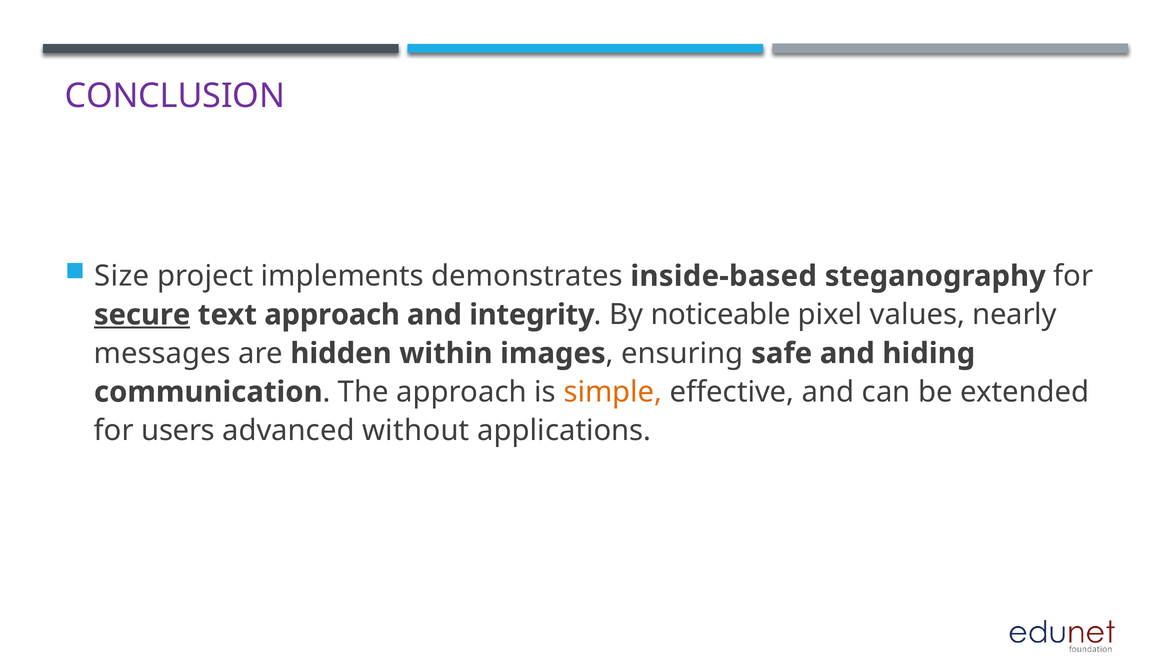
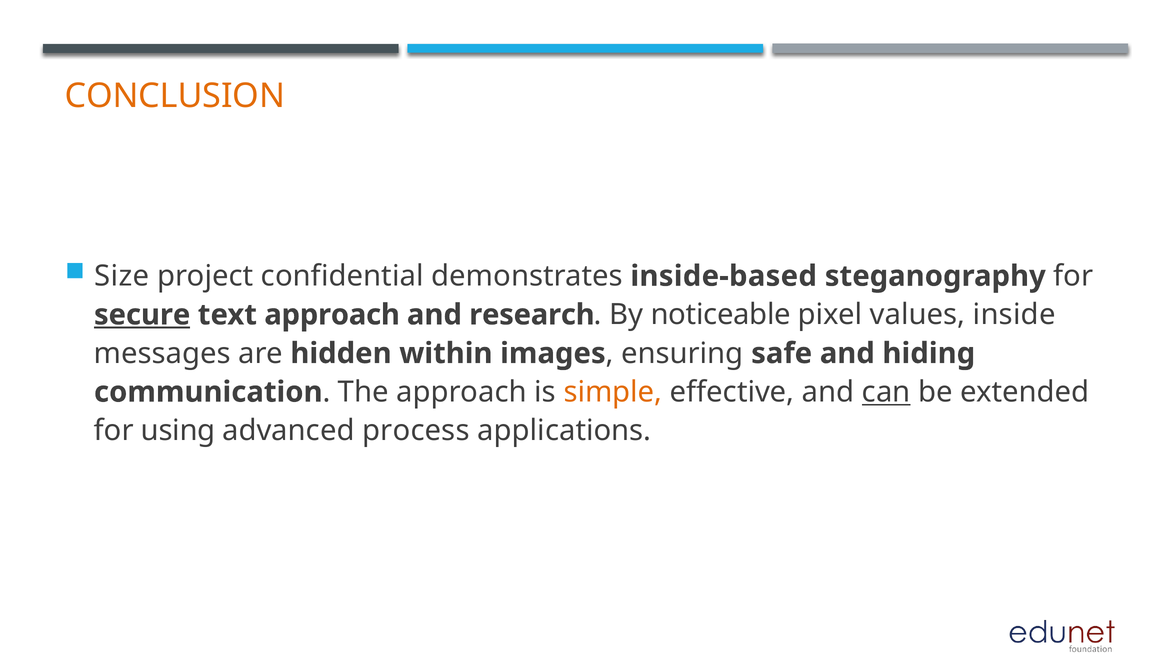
CONCLUSION colour: purple -> orange
implements: implements -> confidential
integrity: integrity -> research
nearly: nearly -> inside
can underline: none -> present
users: users -> using
without: without -> process
